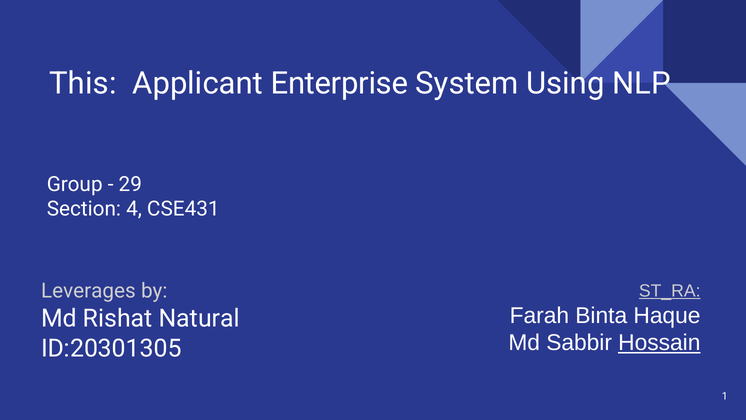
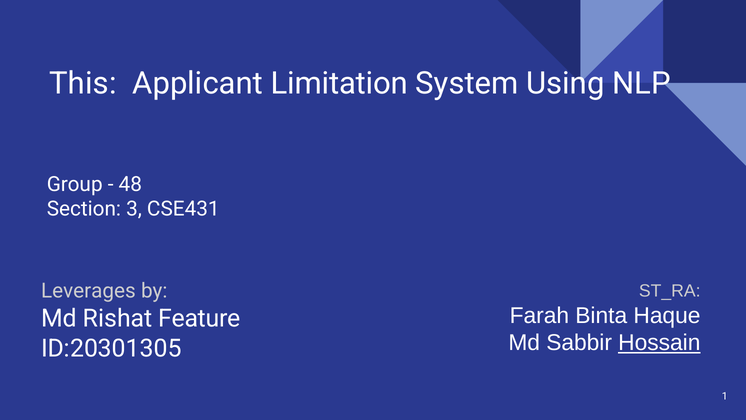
Enterprise: Enterprise -> Limitation
29: 29 -> 48
4: 4 -> 3
ST_RA underline: present -> none
Natural: Natural -> Feature
